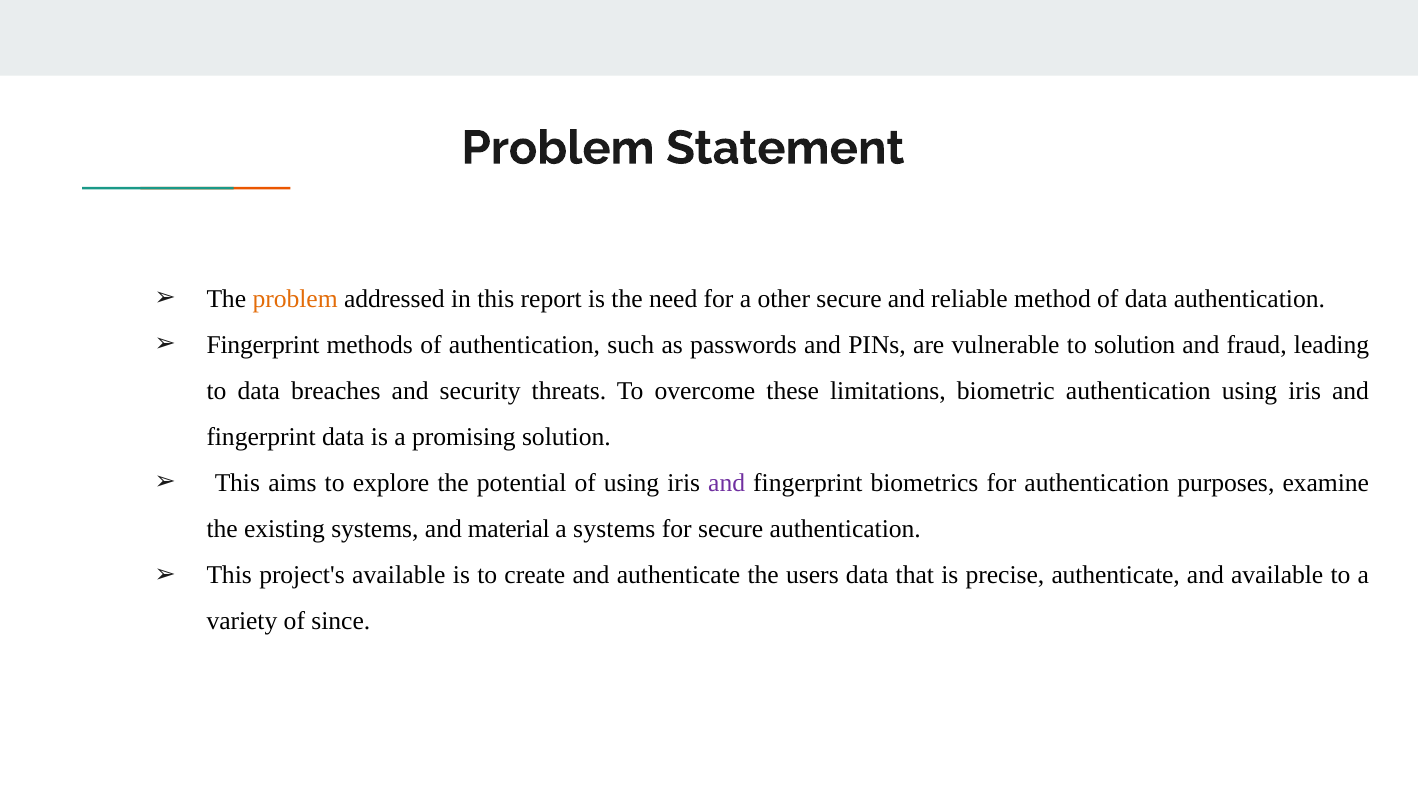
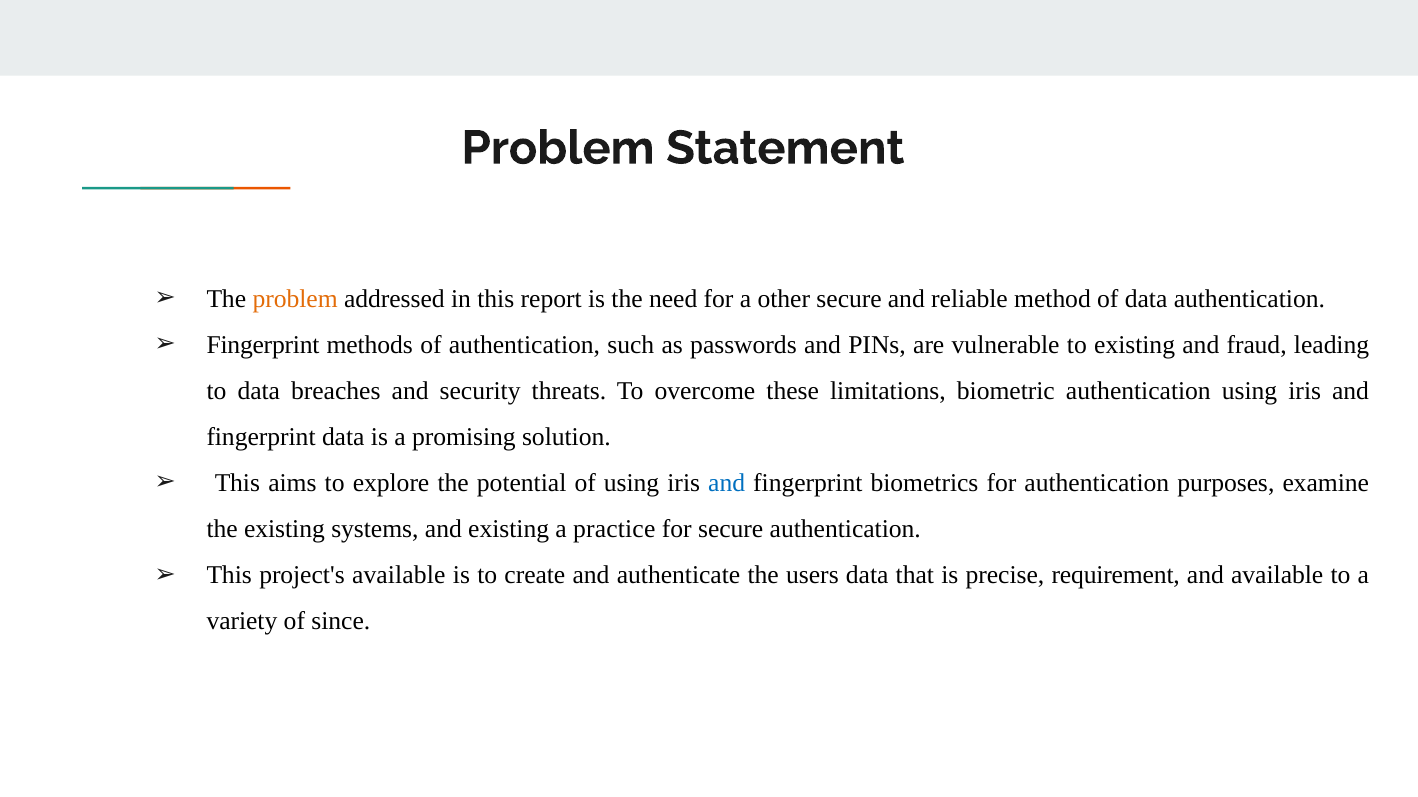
to solution: solution -> existing
and at (727, 483) colour: purple -> blue
and material: material -> existing
a systems: systems -> practice
precise authenticate: authenticate -> requirement
